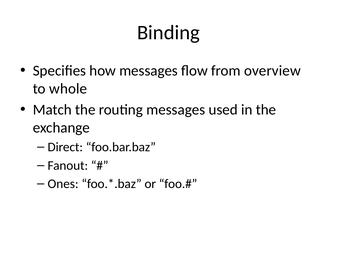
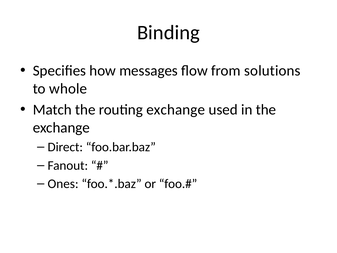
overview: overview -> solutions
routing messages: messages -> exchange
